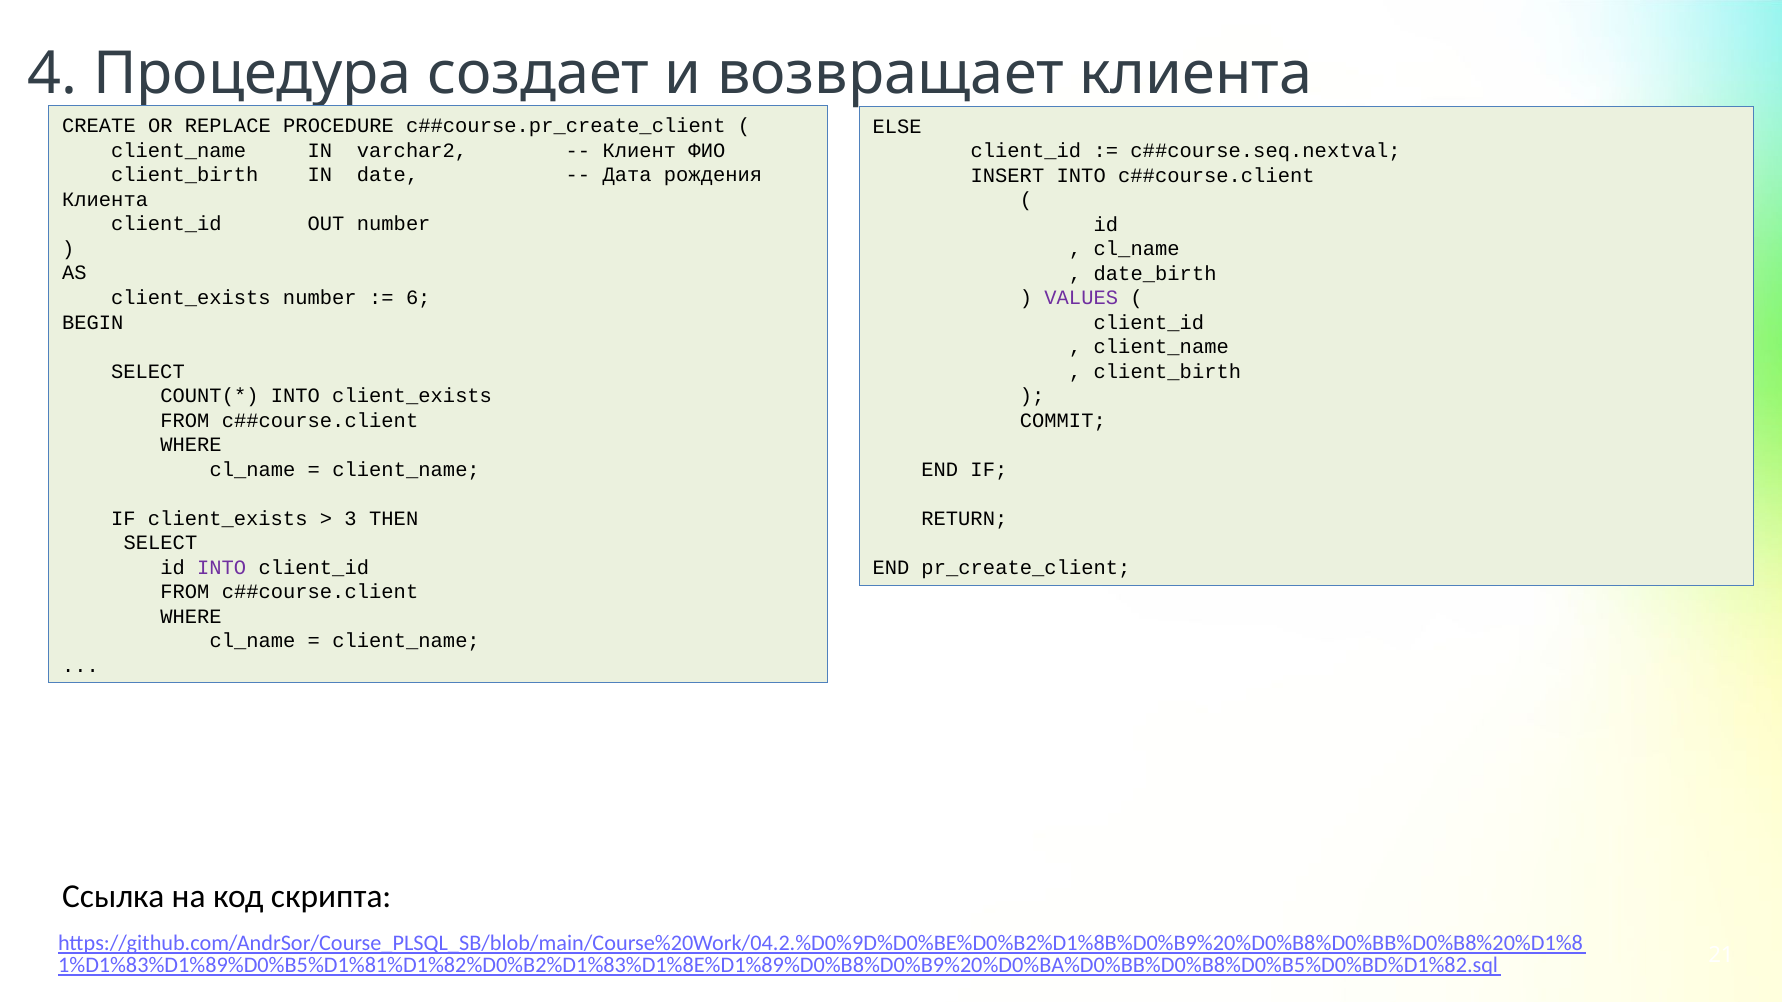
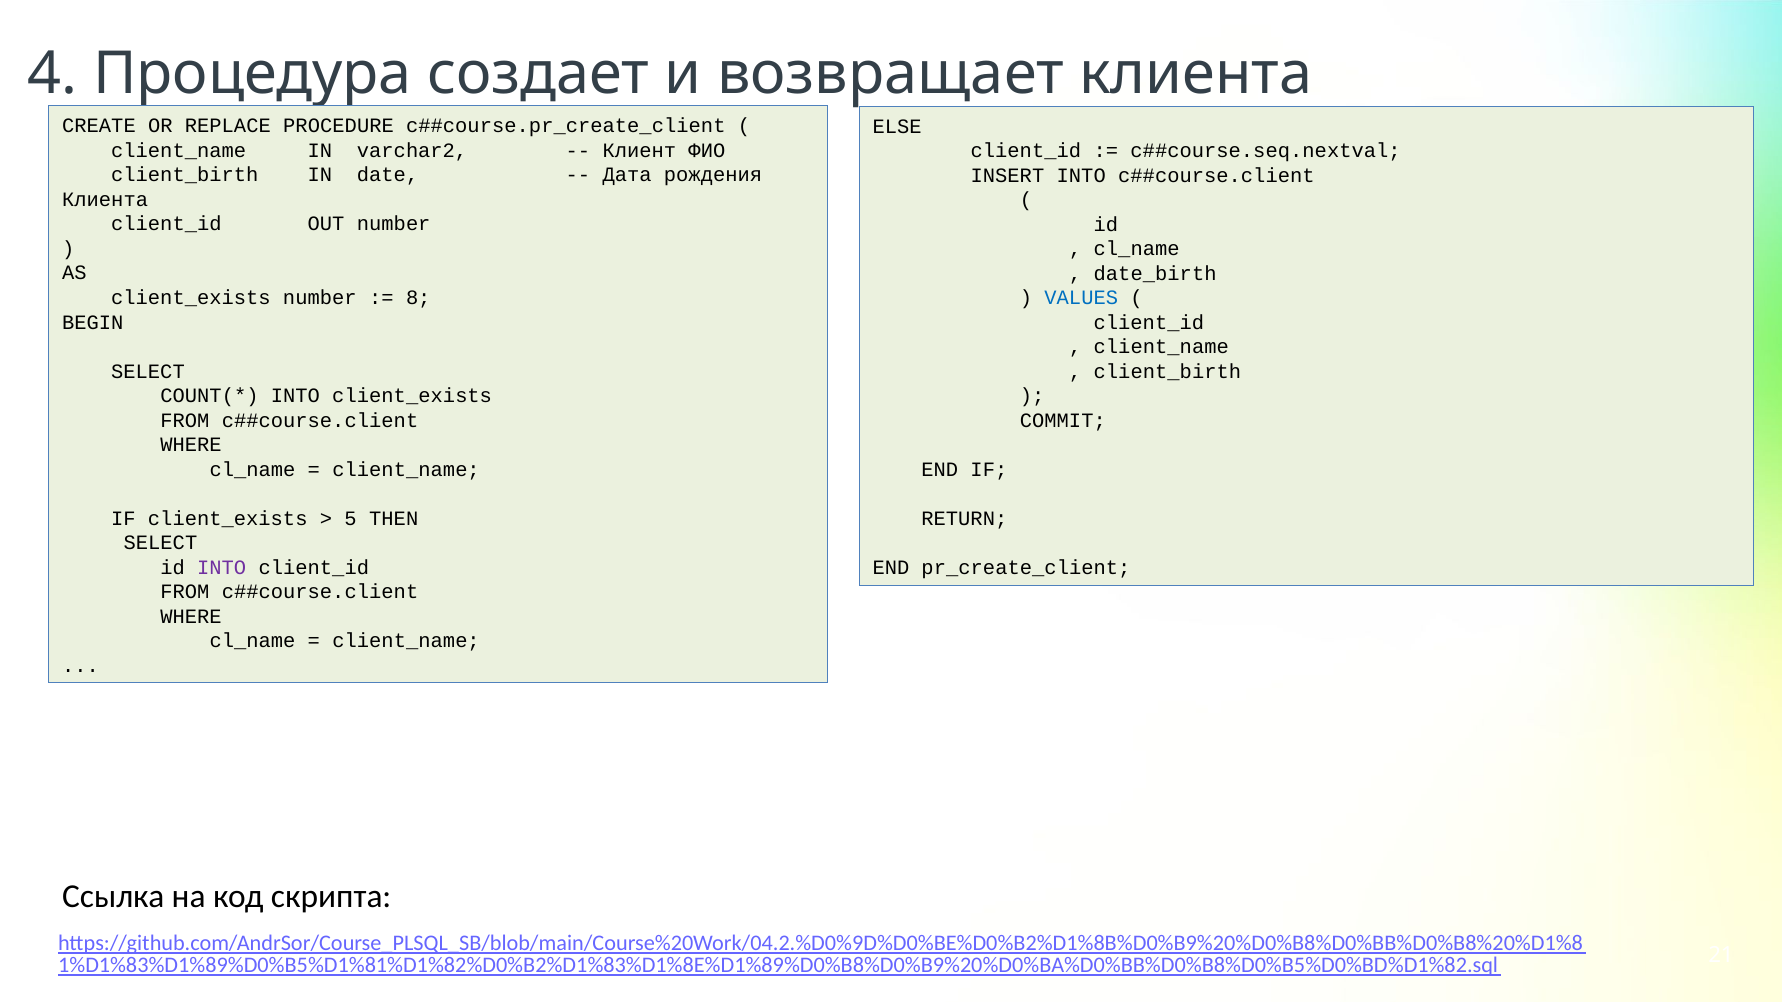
6: 6 -> 8
VALUES colour: purple -> blue
3: 3 -> 5
